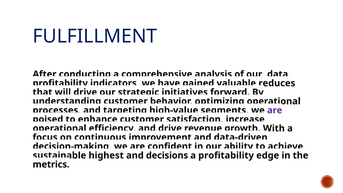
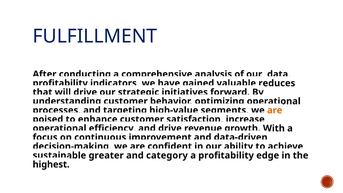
are at (275, 110) colour: purple -> orange
highest: highest -> greater
decisions: decisions -> category
metrics: metrics -> highest
